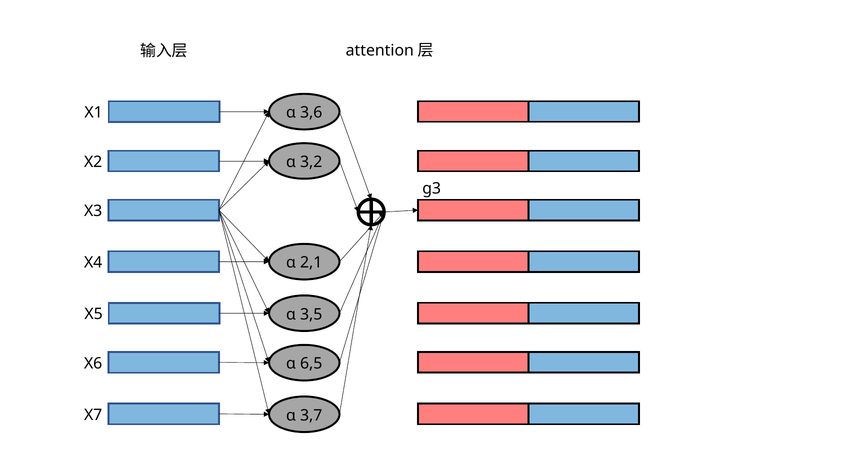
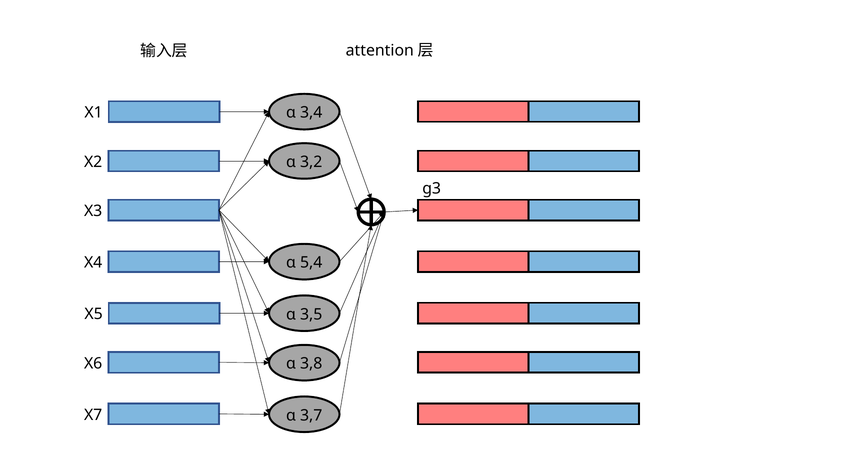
3,6: 3,6 -> 3,4
2,1: 2,1 -> 5,4
6,5: 6,5 -> 3,8
